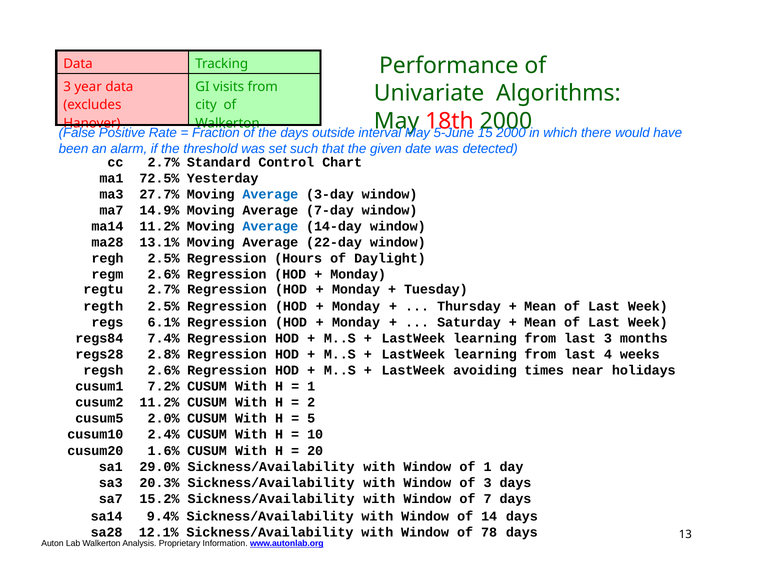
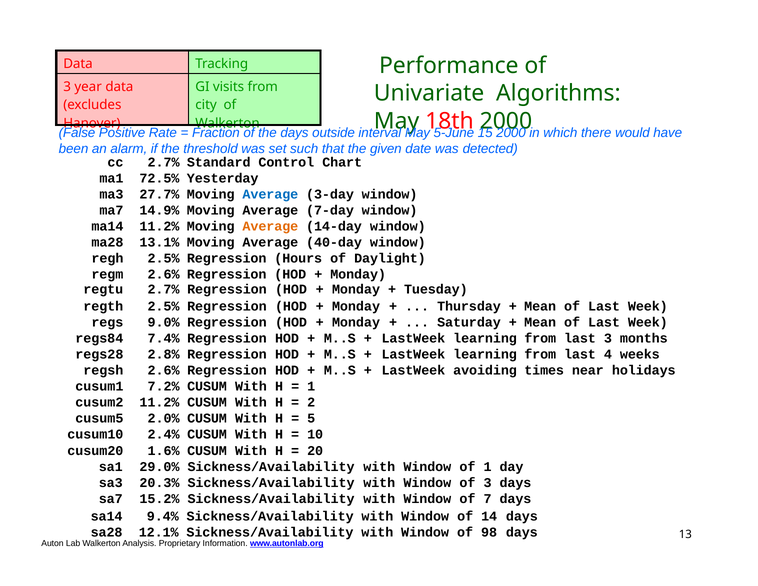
Average at (270, 226) colour: blue -> orange
22-day: 22-day -> 40-day
6.1%: 6.1% -> 9.0%
78: 78 -> 98
